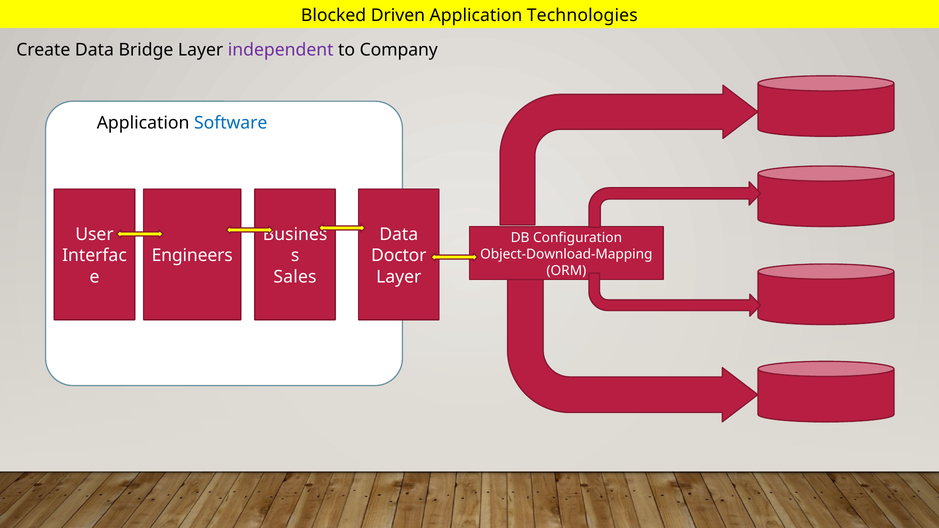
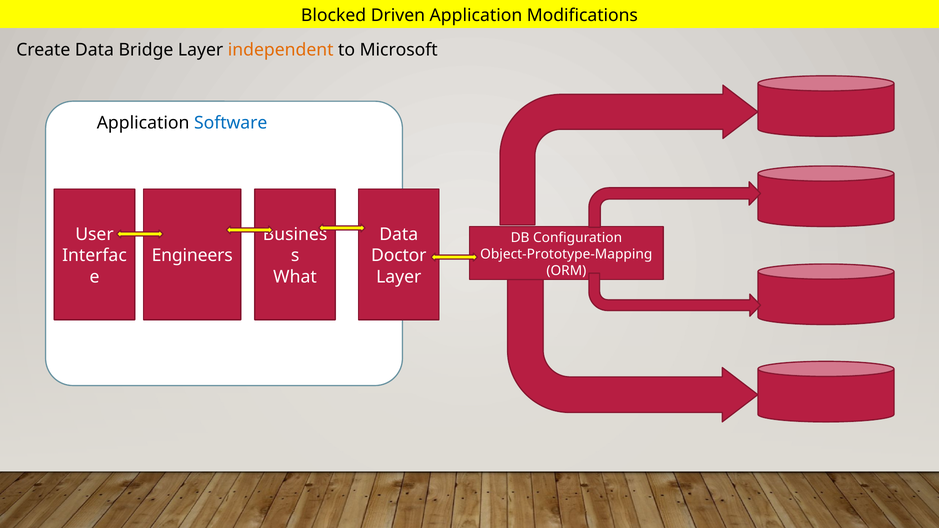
Technologies: Technologies -> Modifications
independent colour: purple -> orange
Company: Company -> Microsoft
Object-Download-Mapping: Object-Download-Mapping -> Object-Prototype-Mapping
Sales: Sales -> What
